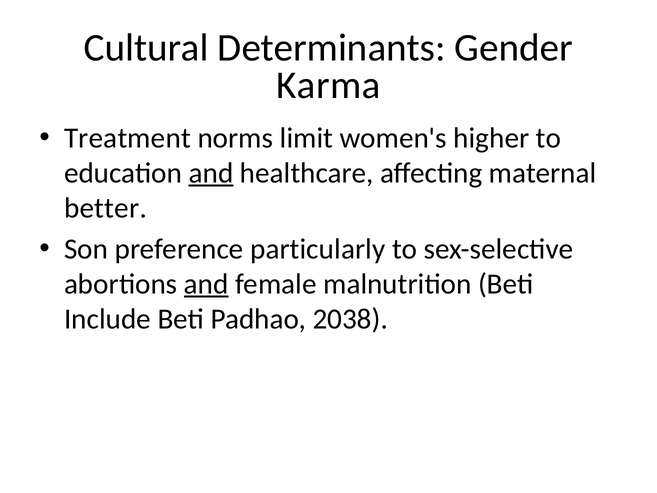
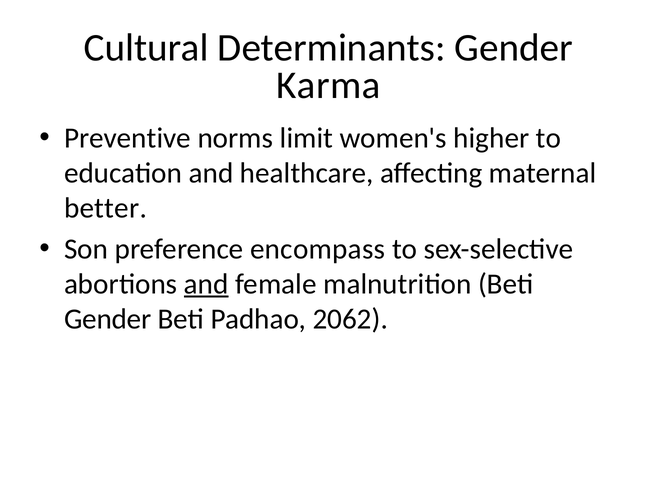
Treatment: Treatment -> Preventive
and at (211, 173) underline: present -> none
particularly: particularly -> encompass
Include at (108, 319): Include -> Gender
2038: 2038 -> 2062
